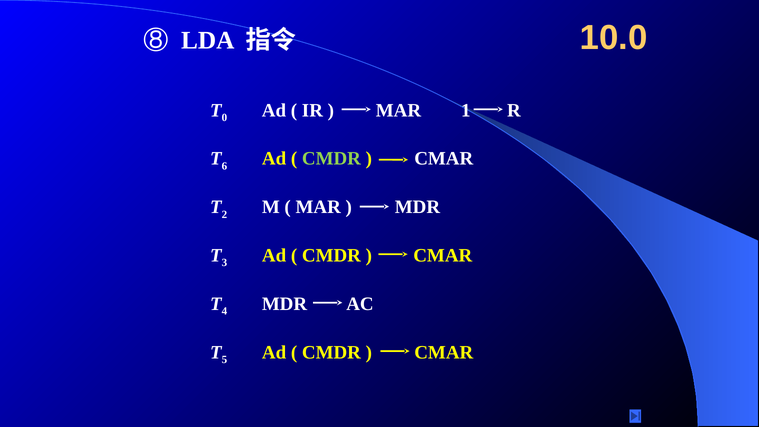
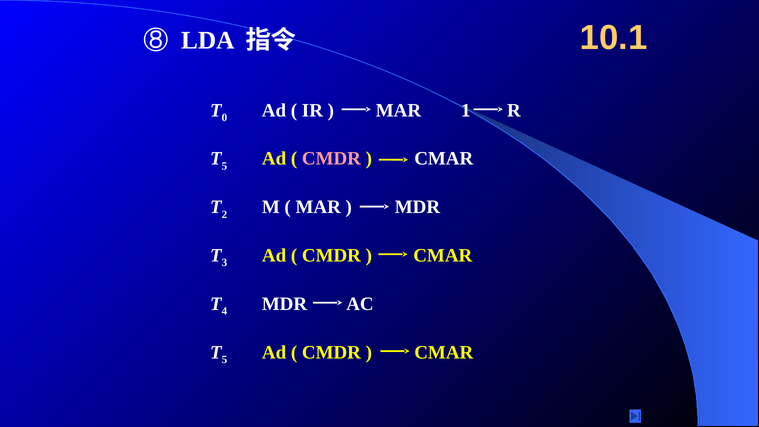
10.0: 10.0 -> 10.1
6 at (224, 166): 6 -> 5
CMDR at (331, 159) colour: light green -> pink
